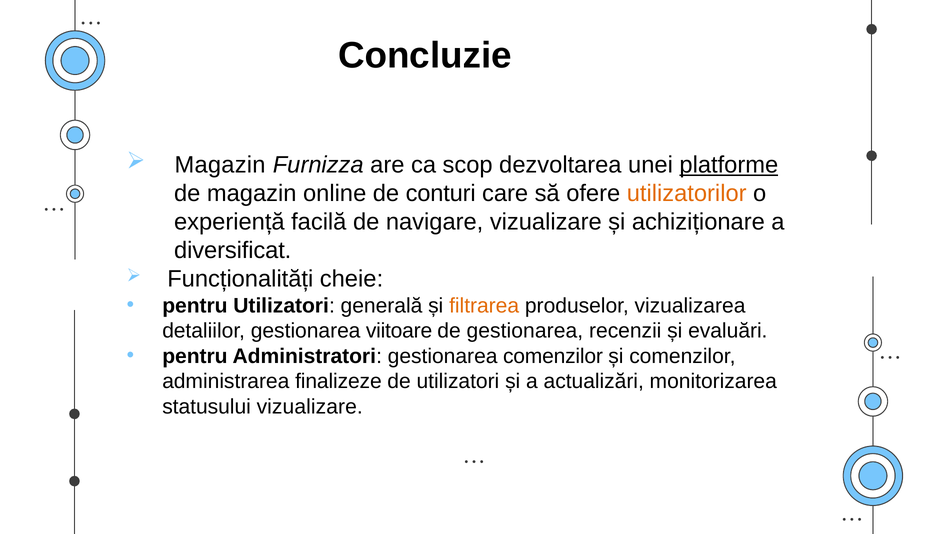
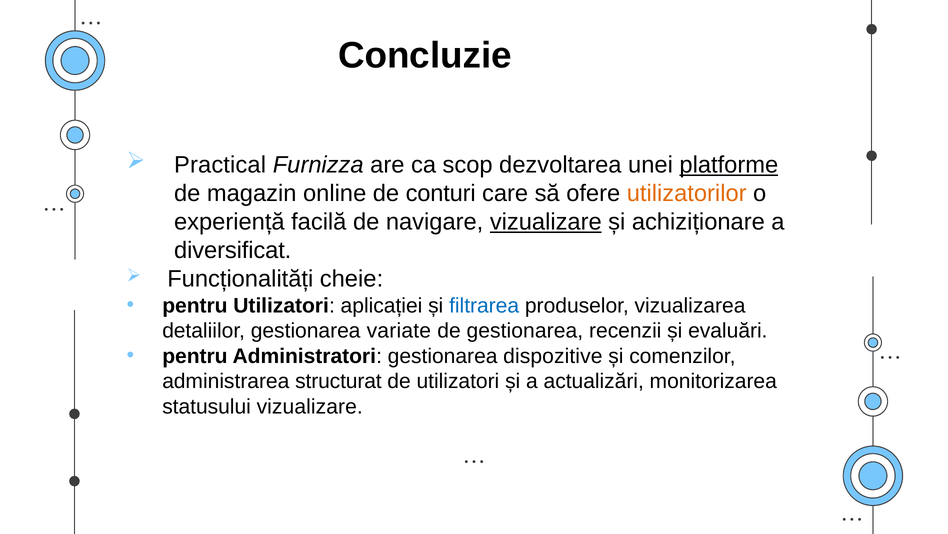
Magazin at (220, 165): Magazin -> Practical
vizualizare at (546, 222) underline: none -> present
generală: generală -> aplicației
filtrarea colour: orange -> blue
viitoare: viitoare -> variate
gestionarea comenzilor: comenzilor -> dispozitive
finalizeze: finalizeze -> structurat
